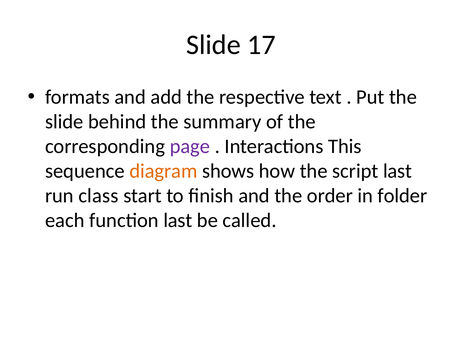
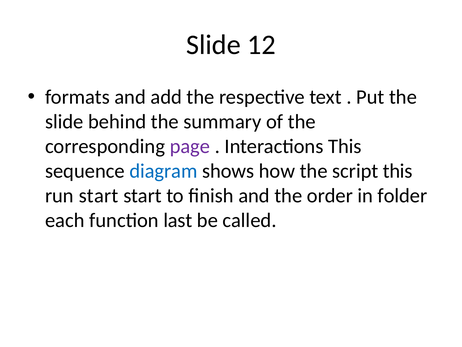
17: 17 -> 12
diagram colour: orange -> blue
script last: last -> this
run class: class -> start
